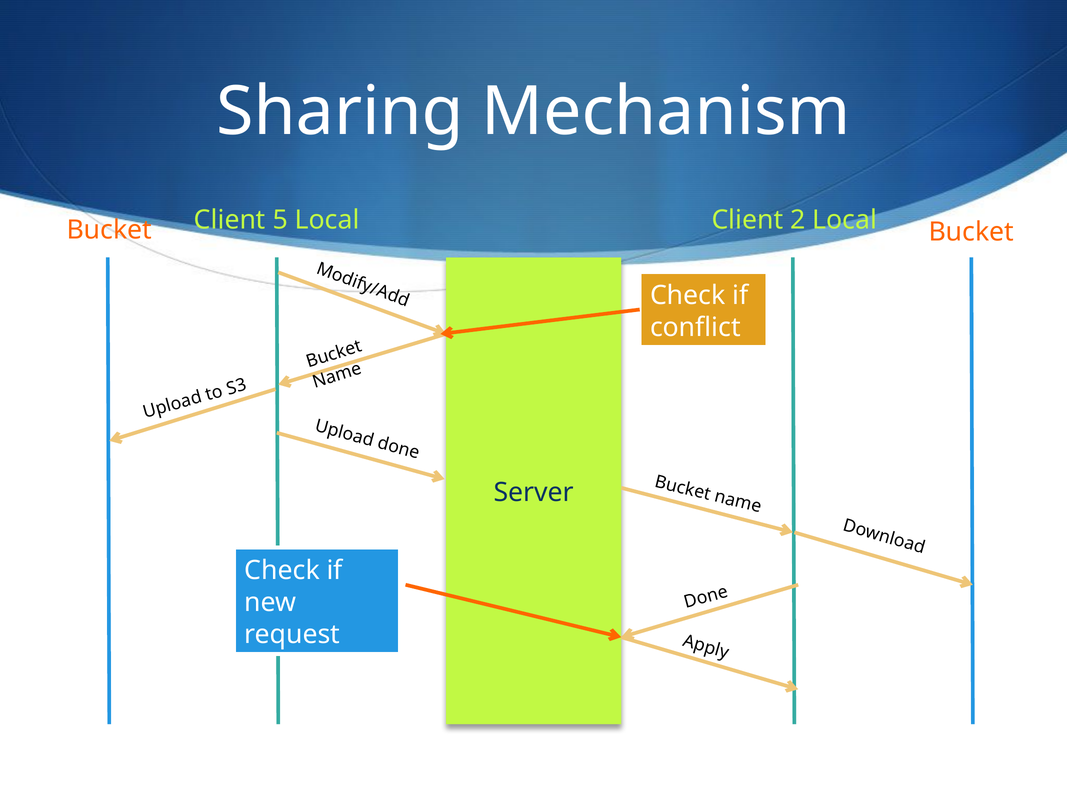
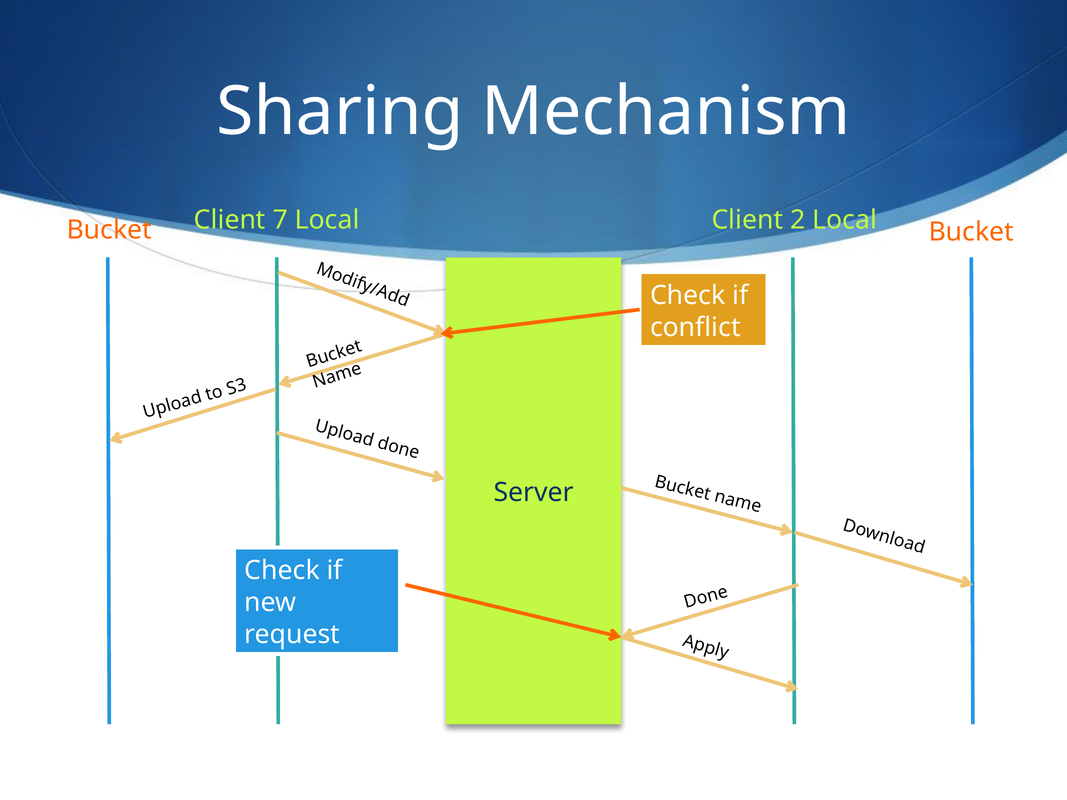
5: 5 -> 7
